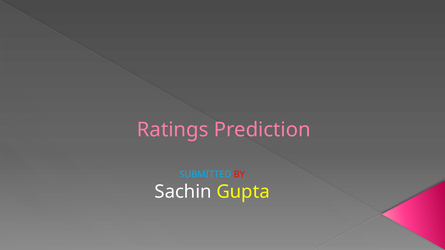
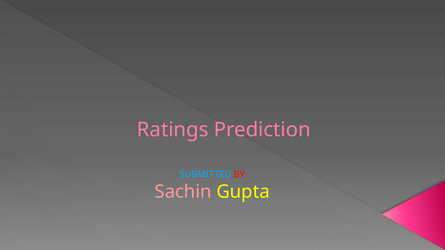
Sachin colour: white -> pink
